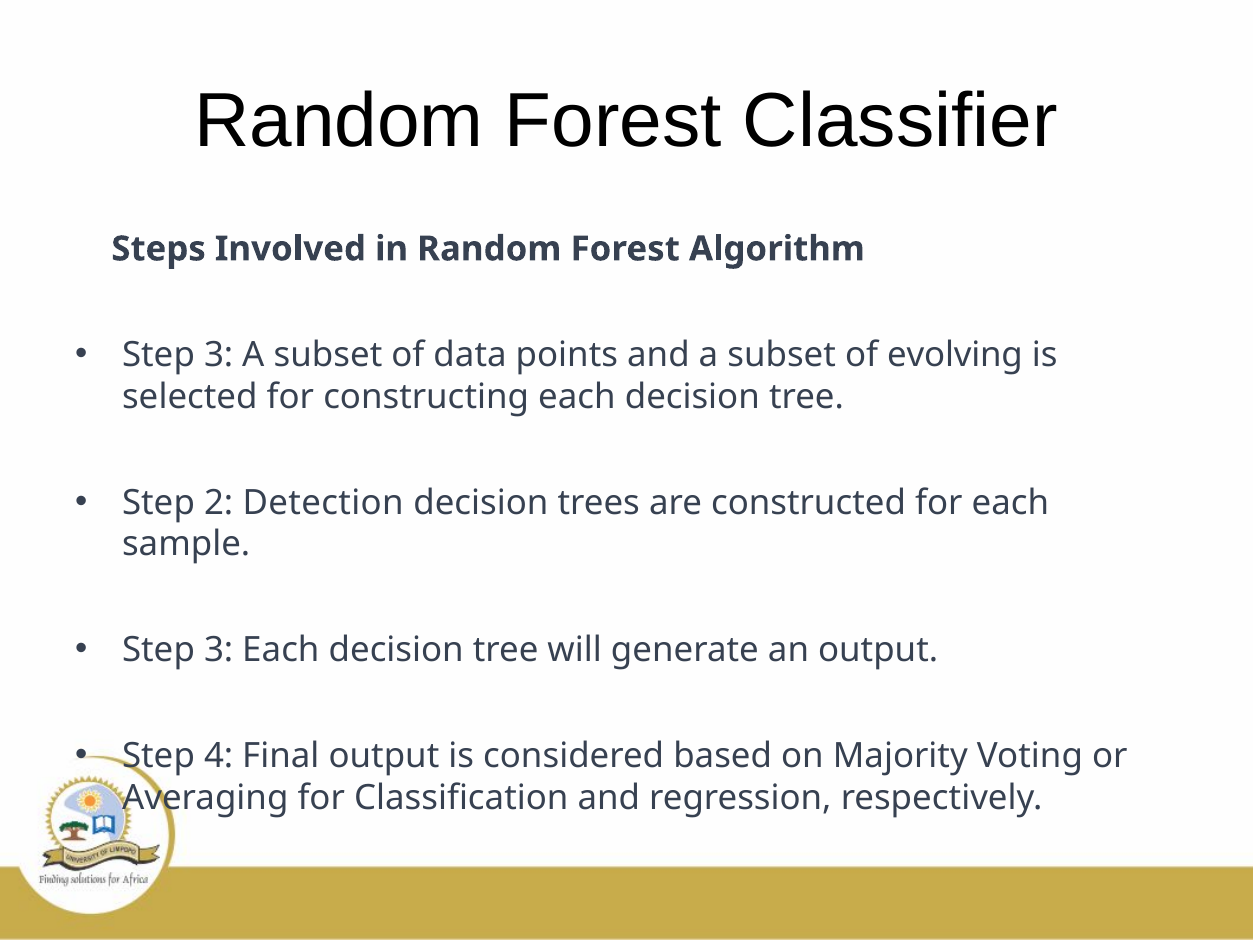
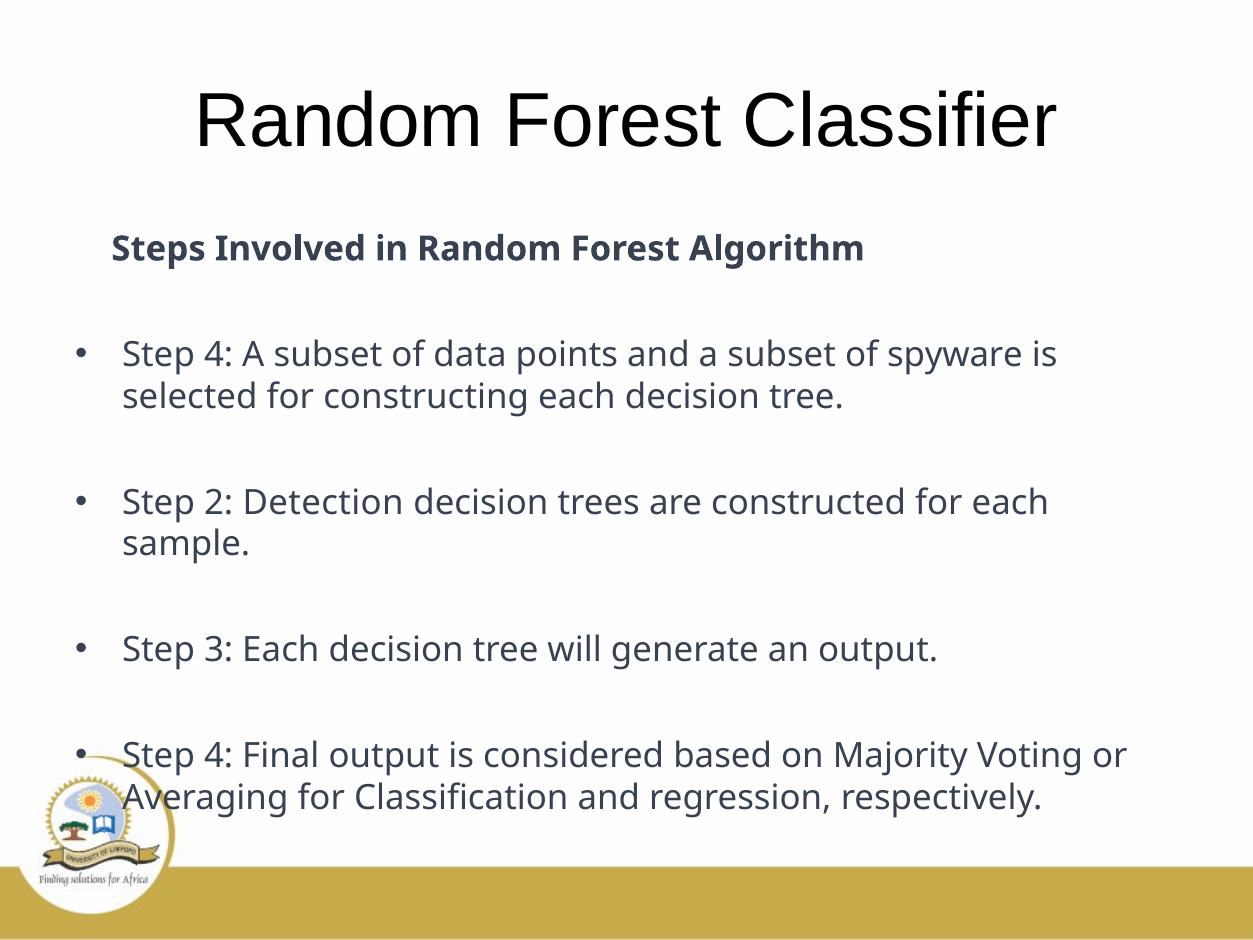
3 at (219, 355): 3 -> 4
evolving: evolving -> spyware
